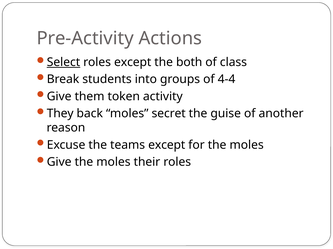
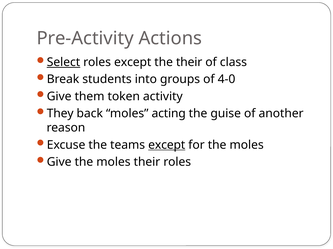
the both: both -> their
4-4: 4-4 -> 4-0
secret: secret -> acting
except at (167, 145) underline: none -> present
